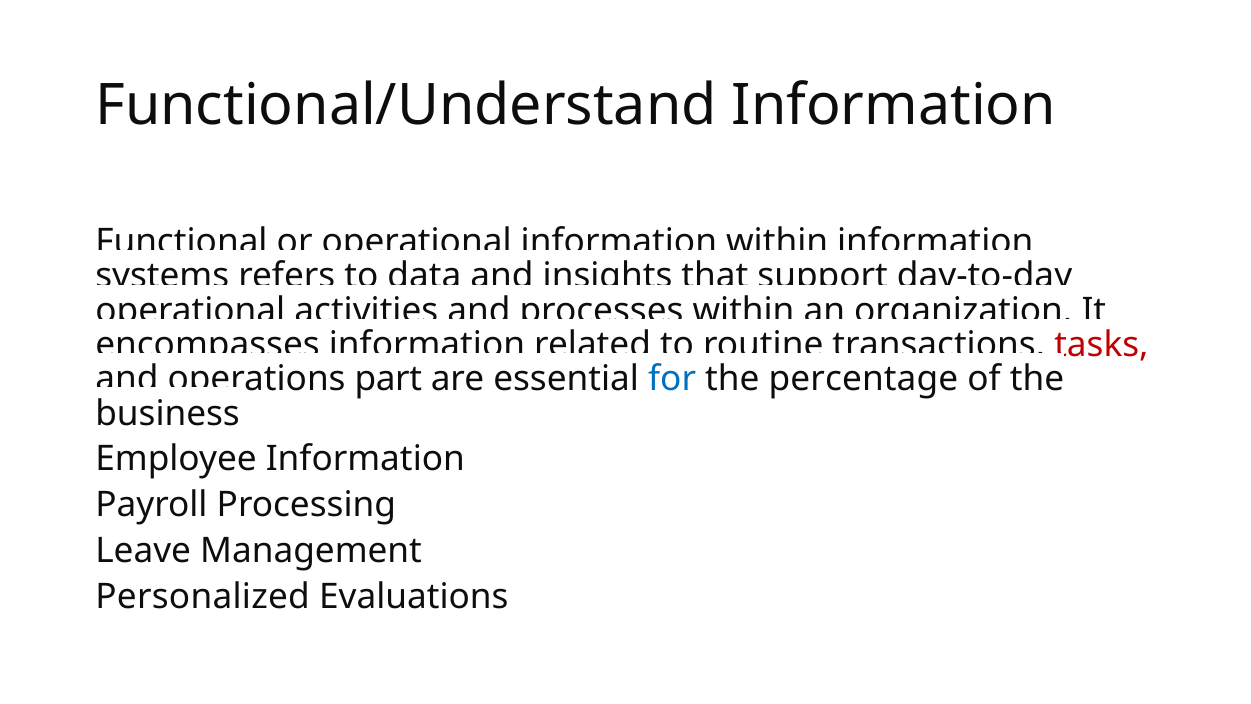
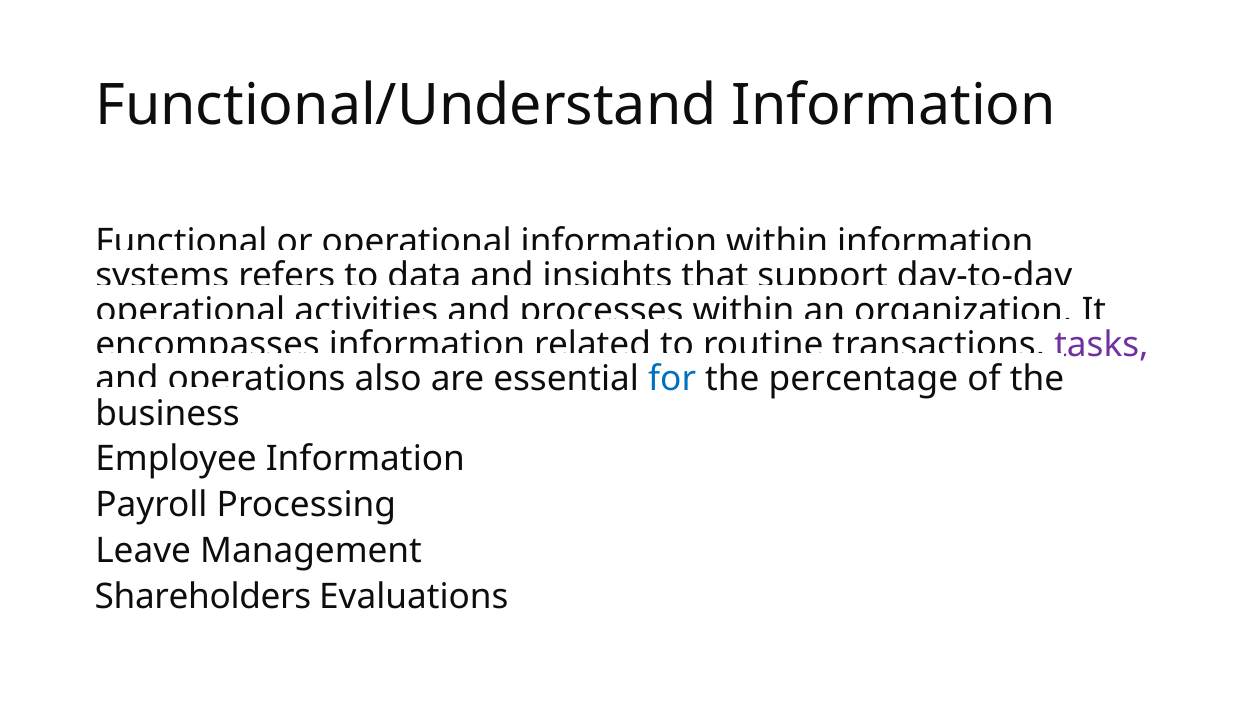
tasks colour: red -> purple
part: part -> also
Personalized: Personalized -> Shareholders
